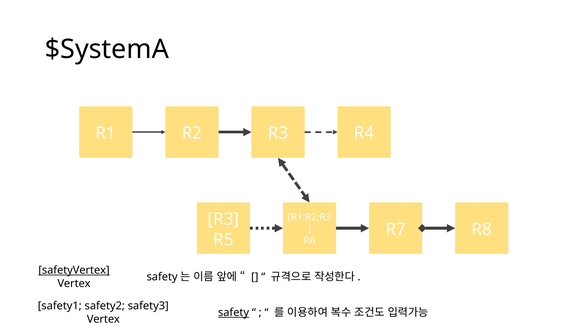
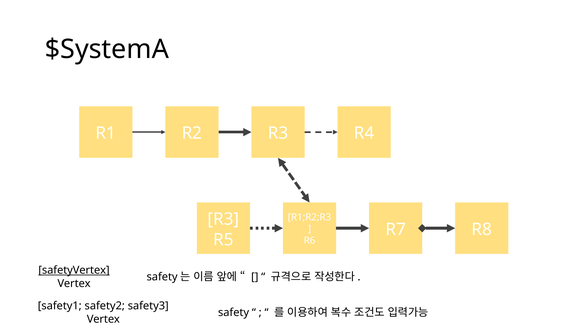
safety underline: present -> none
